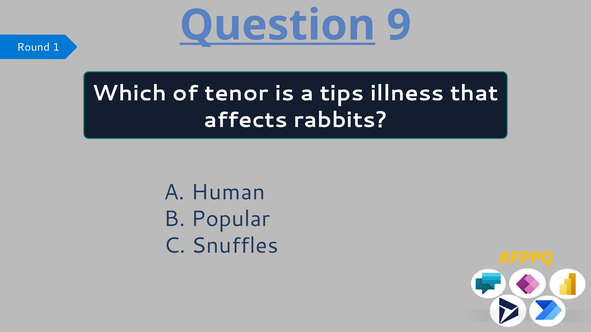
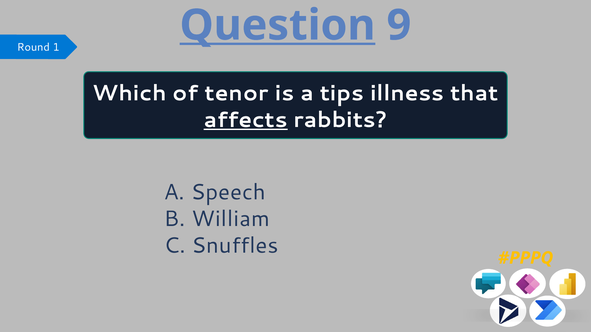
affects underline: none -> present
Human: Human -> Speech
Popular: Popular -> William
